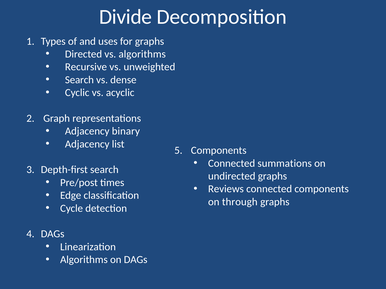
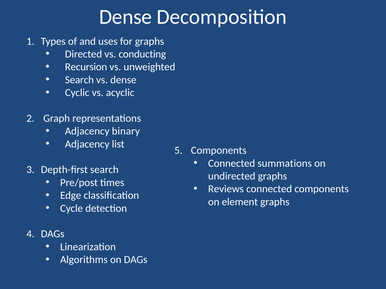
Divide at (126, 17): Divide -> Dense
vs algorithms: algorithms -> conducting
Recursive: Recursive -> Recursion
through: through -> element
